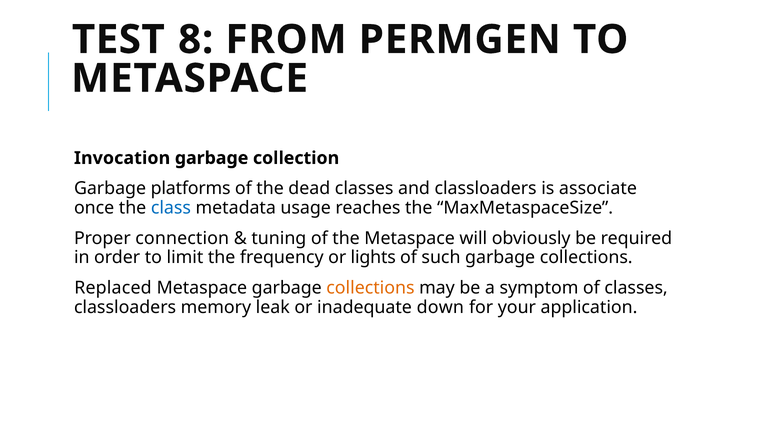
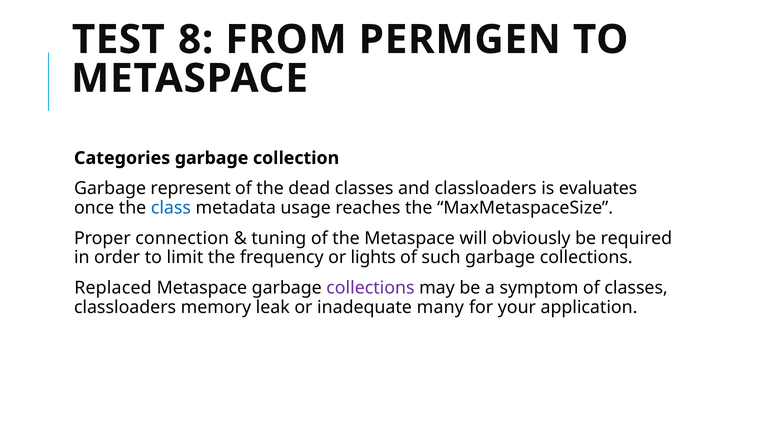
Invocation: Invocation -> Categories
platforms: platforms -> represent
associate: associate -> evaluates
collections at (370, 288) colour: orange -> purple
down: down -> many
